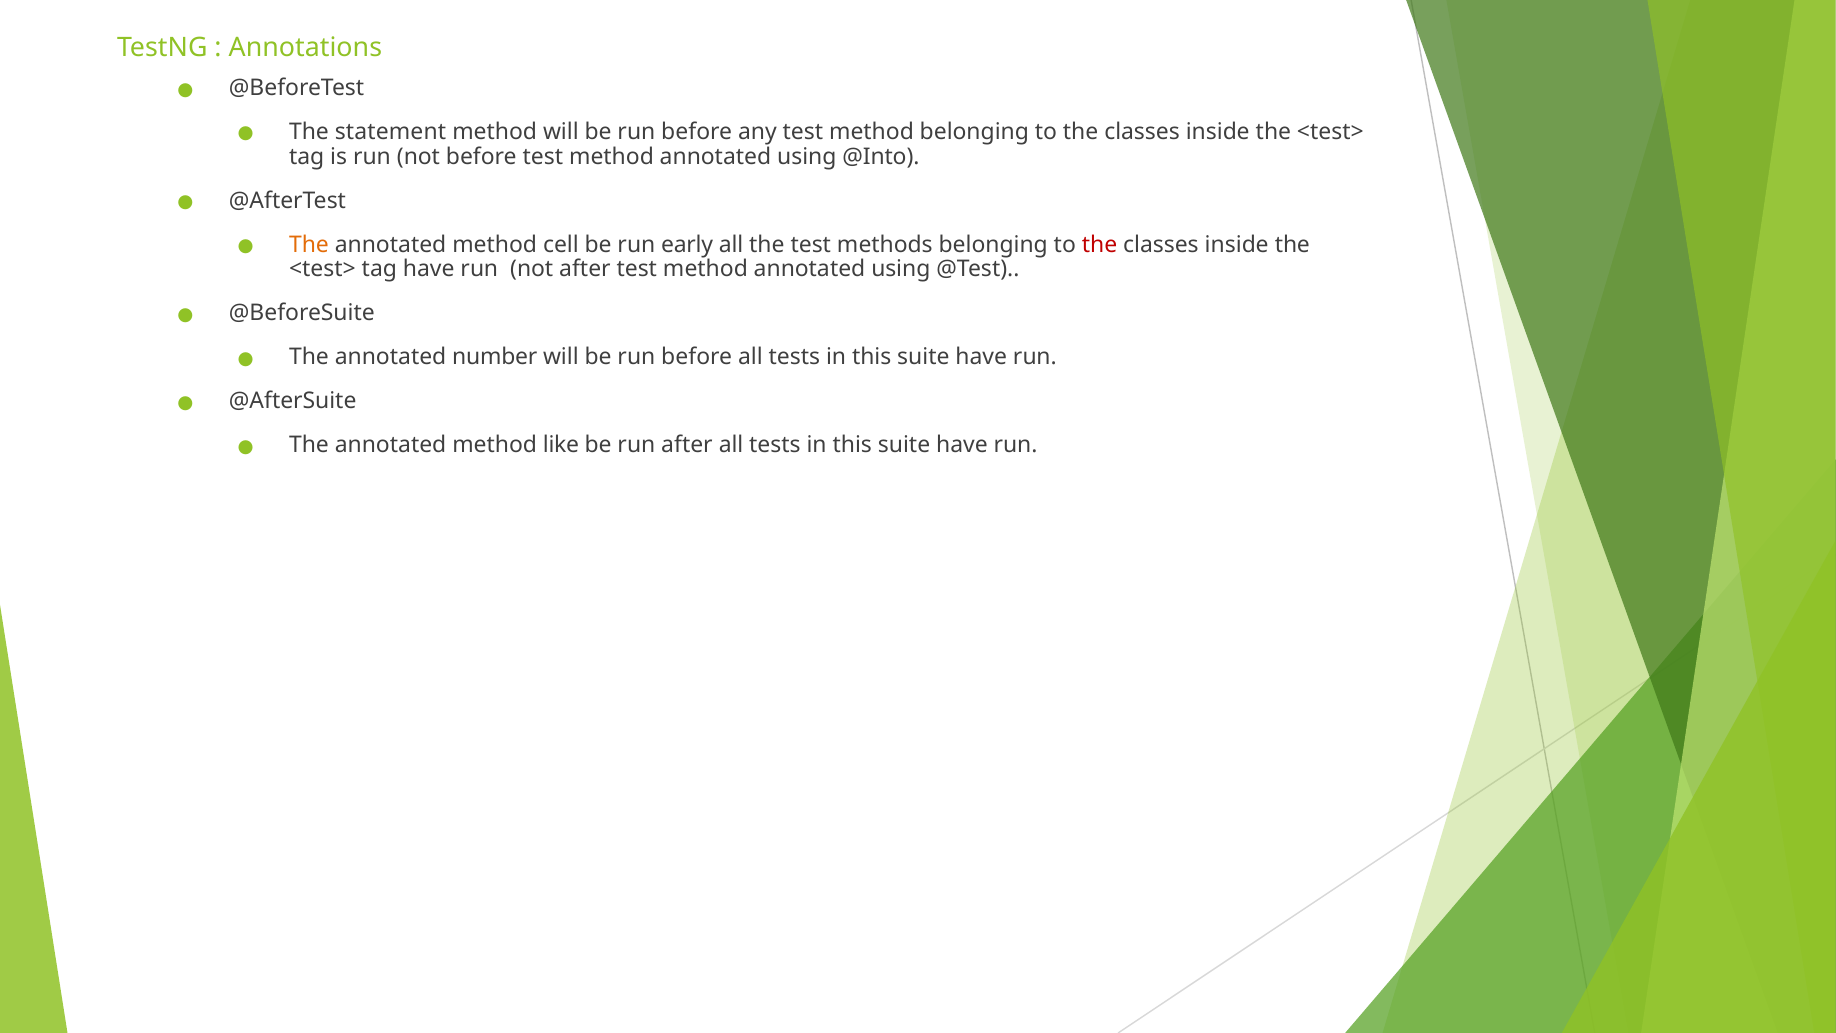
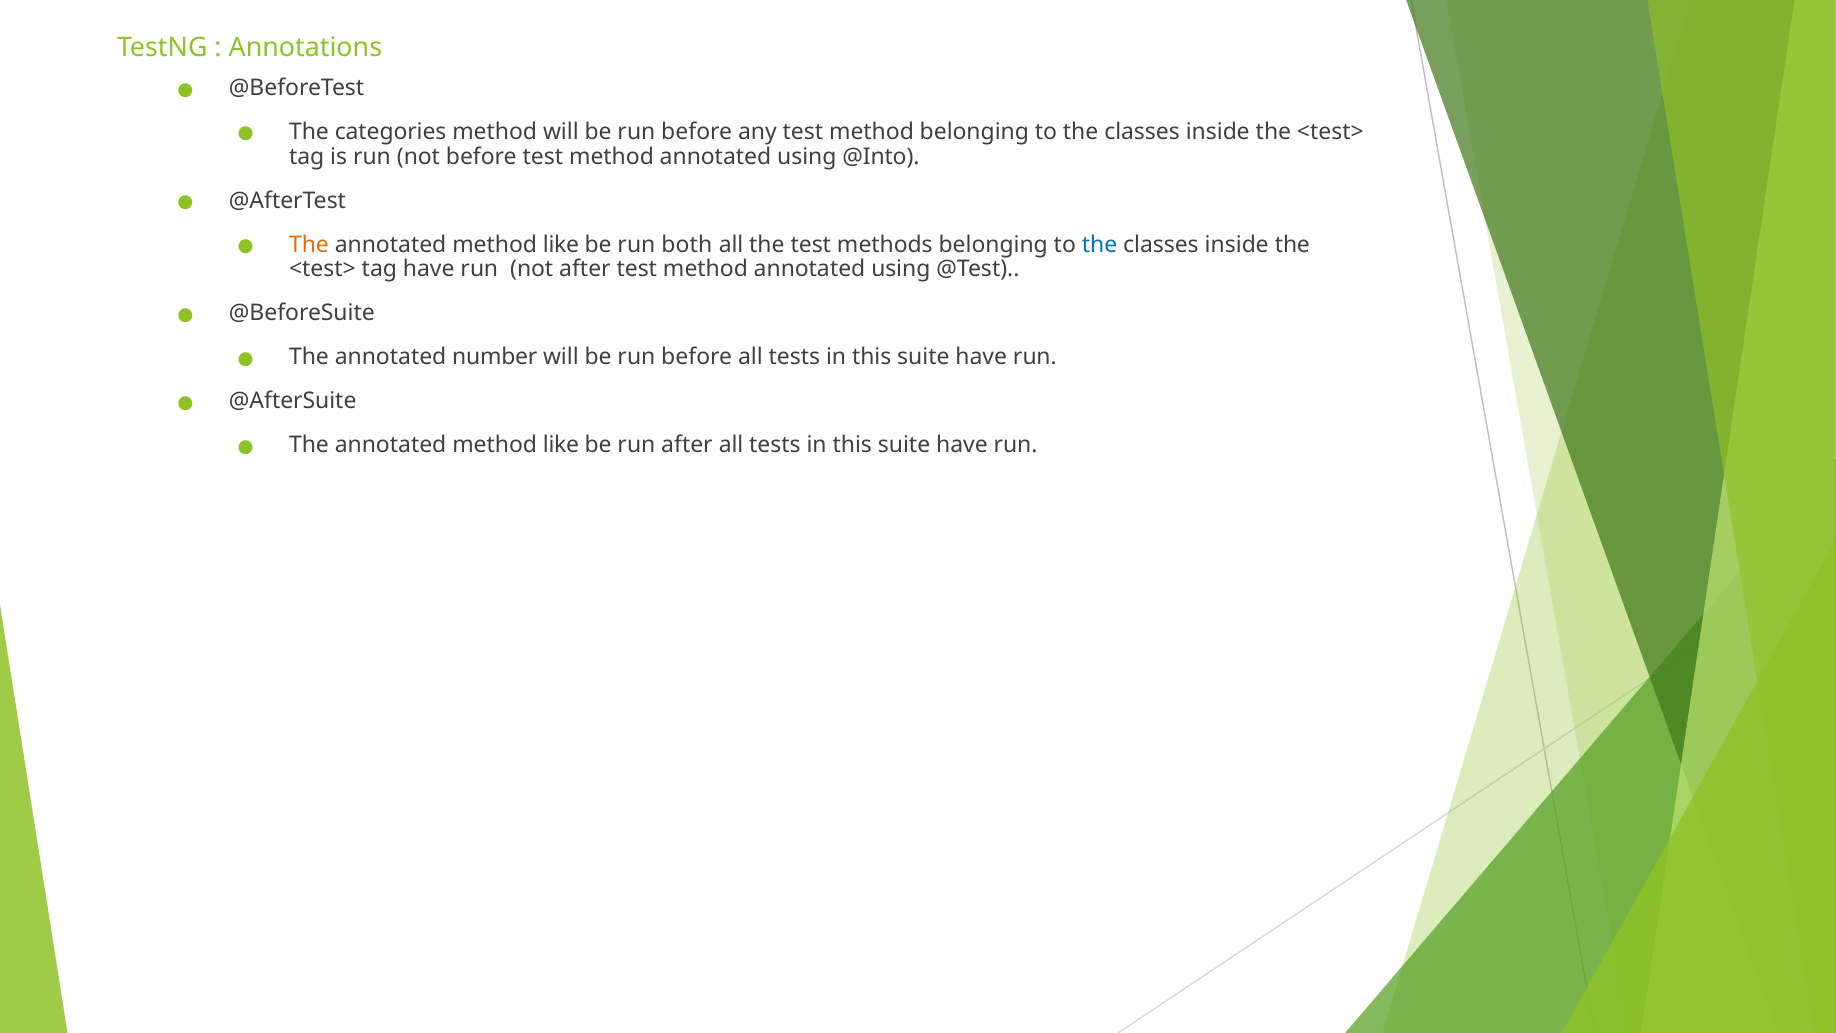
statement: statement -> categories
cell at (561, 245): cell -> like
early: early -> both
the at (1100, 245) colour: red -> blue
